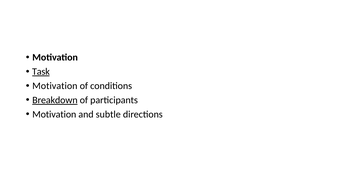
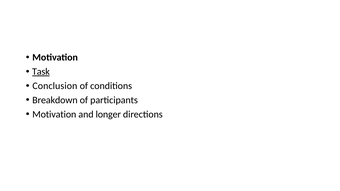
Motivation at (55, 86): Motivation -> Conclusion
Breakdown underline: present -> none
subtle: subtle -> longer
